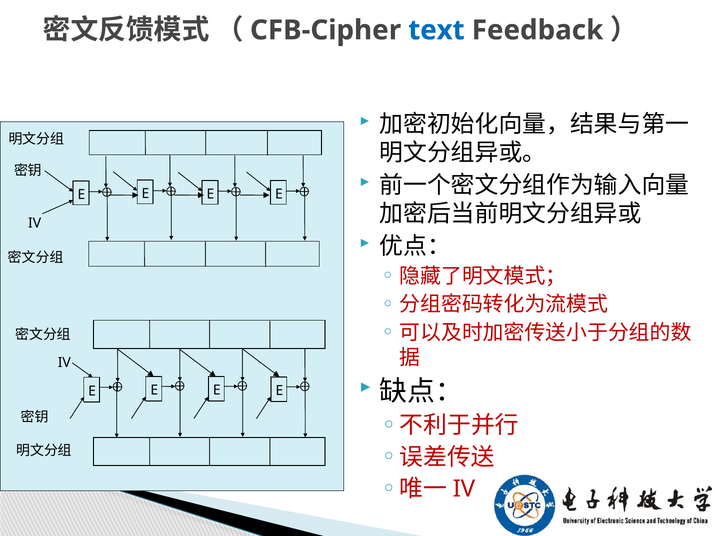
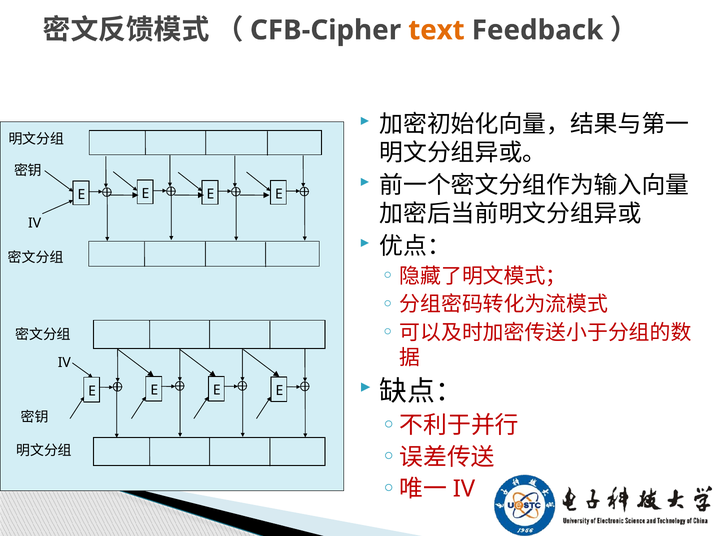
text colour: blue -> orange
